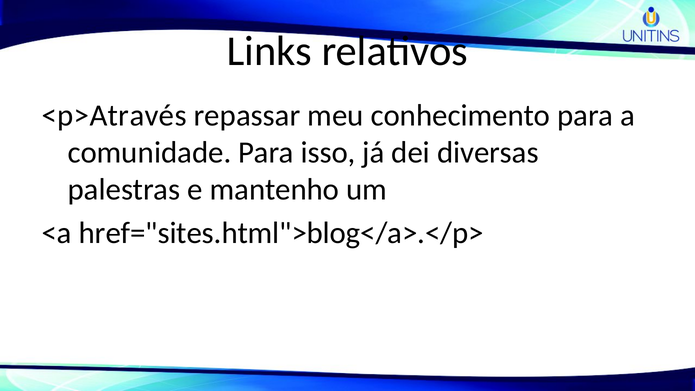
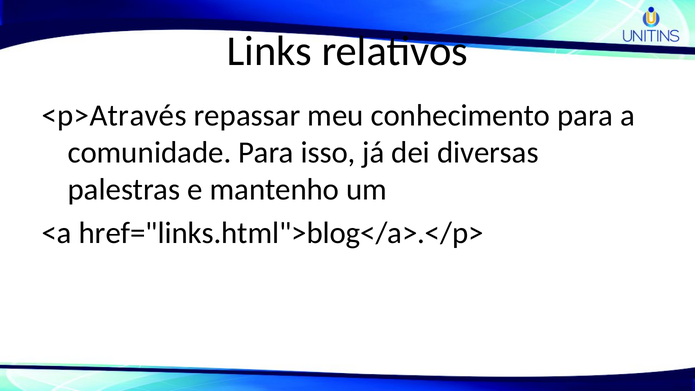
href="sites.html">blog</a>.</p>: href="sites.html">blog</a>.</p> -> href="links.html">blog</a>.</p>
